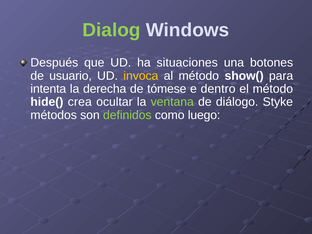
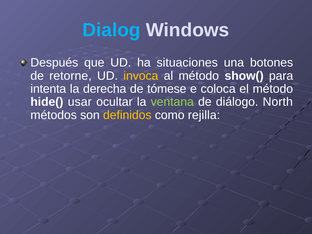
Dialog colour: light green -> light blue
usuario: usuario -> retorne
dentro: dentro -> coloca
crea: crea -> usar
Styke: Styke -> North
definidos colour: light green -> yellow
luego: luego -> rejilla
